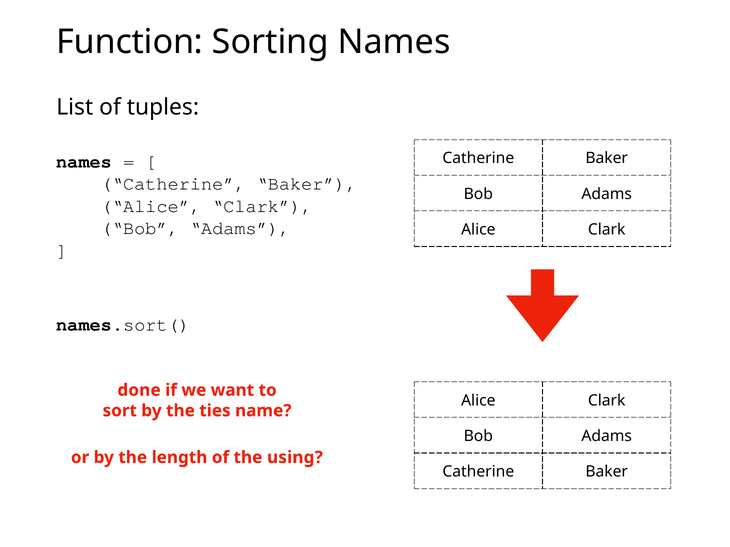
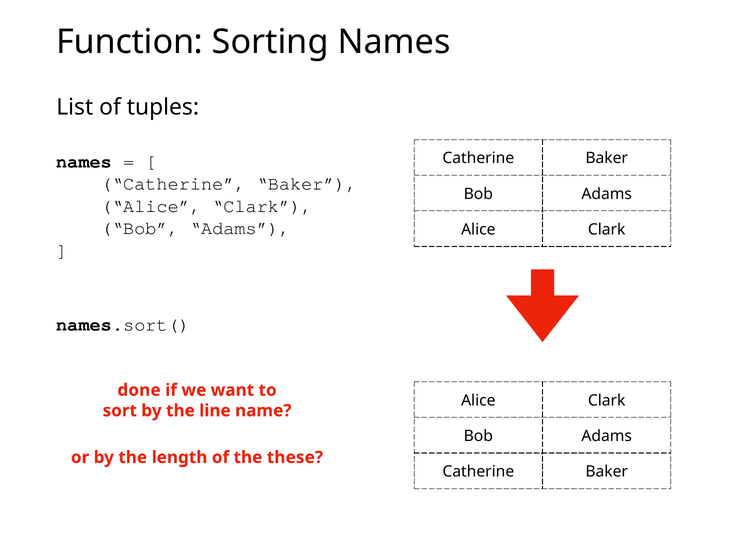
ties: ties -> line
using: using -> these
